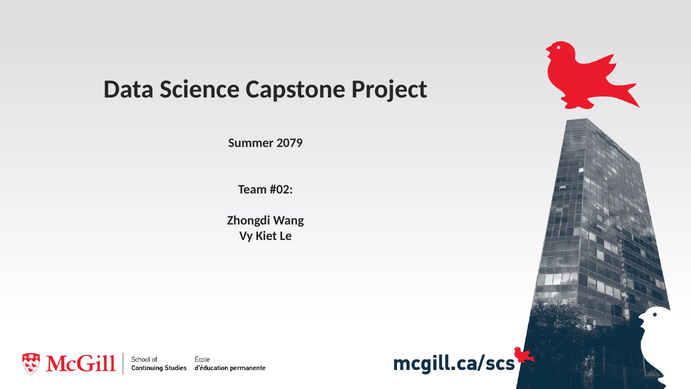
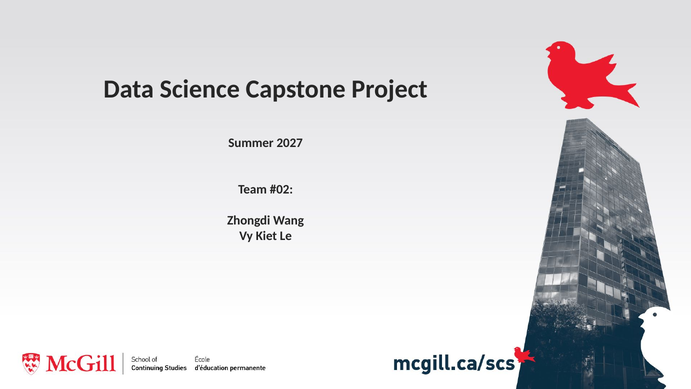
2079: 2079 -> 2027
